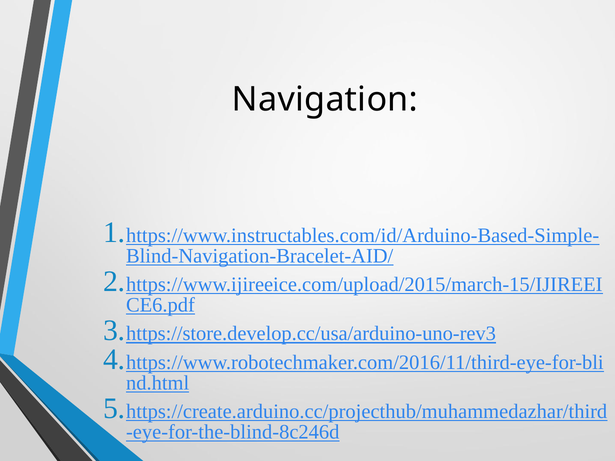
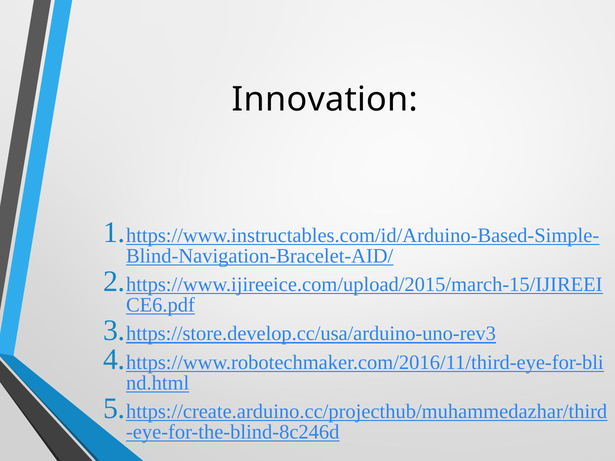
Navigation: Navigation -> Innovation
